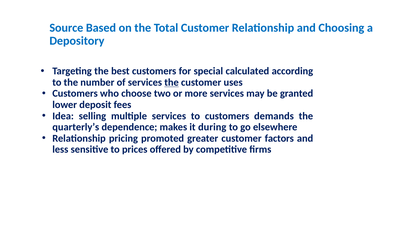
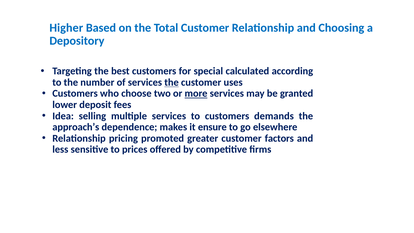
Source: Source -> Higher
more underline: none -> present
quarterly’s: quarterly’s -> approach’s
during: during -> ensure
